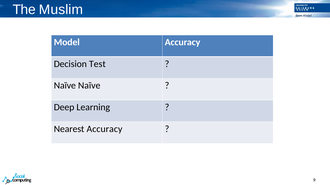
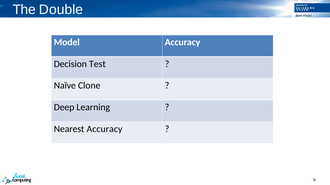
Muslim: Muslim -> Double
Naïve Naïve: Naïve -> Clone
